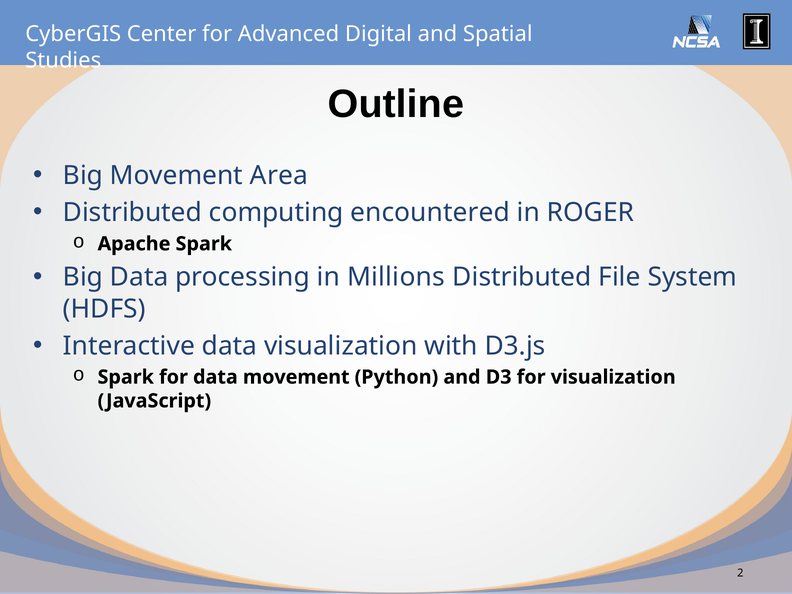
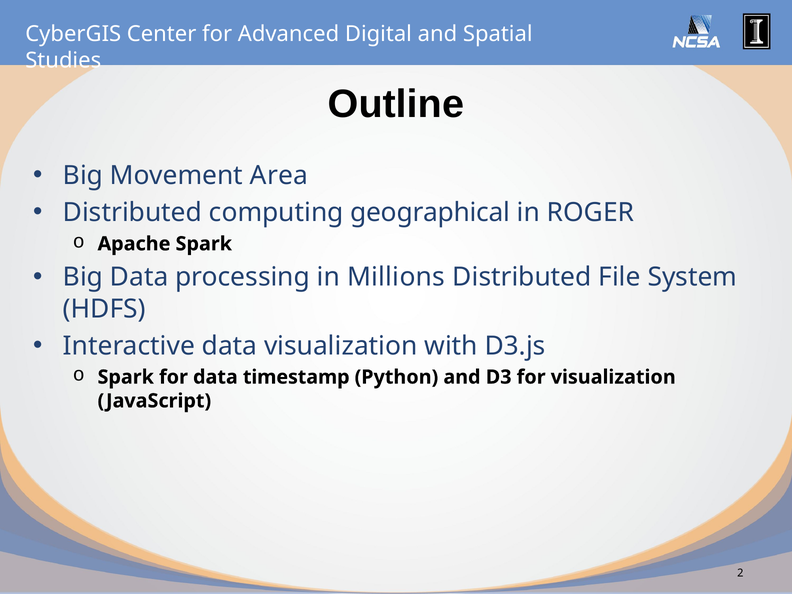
encountered: encountered -> geographical
data movement: movement -> timestamp
